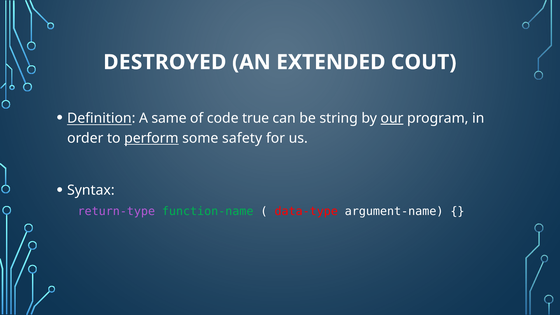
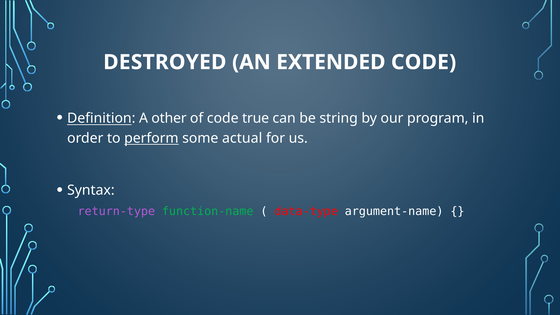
EXTENDED COUT: COUT -> CODE
same: same -> other
our underline: present -> none
safety: safety -> actual
